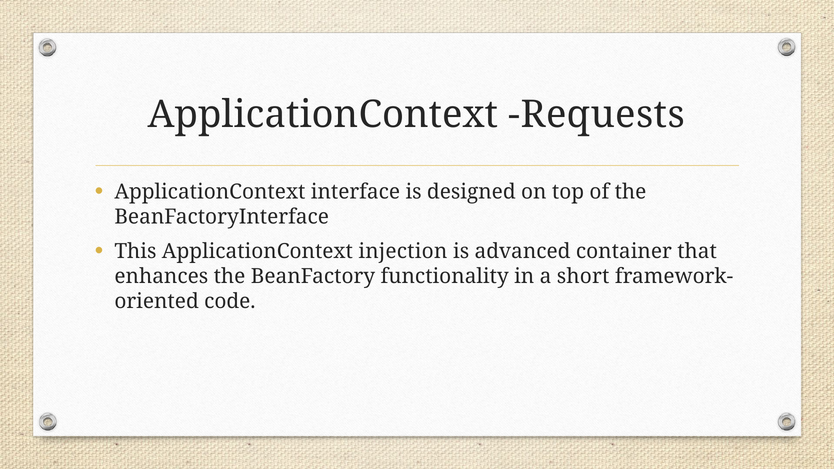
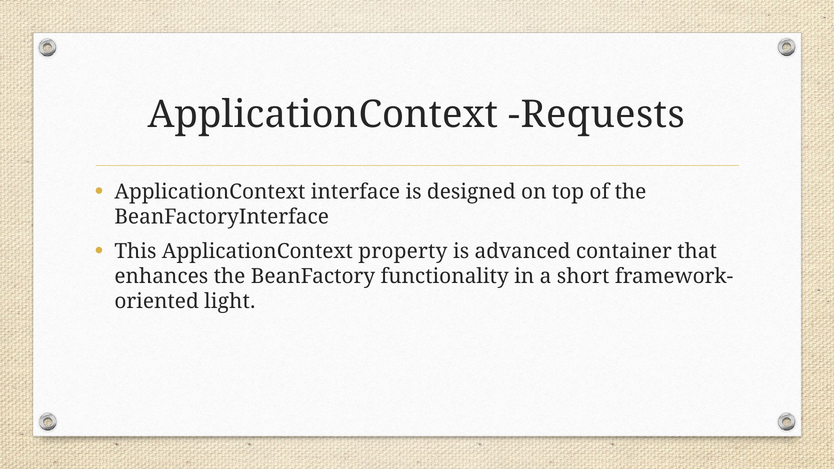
injection: injection -> property
code: code -> light
